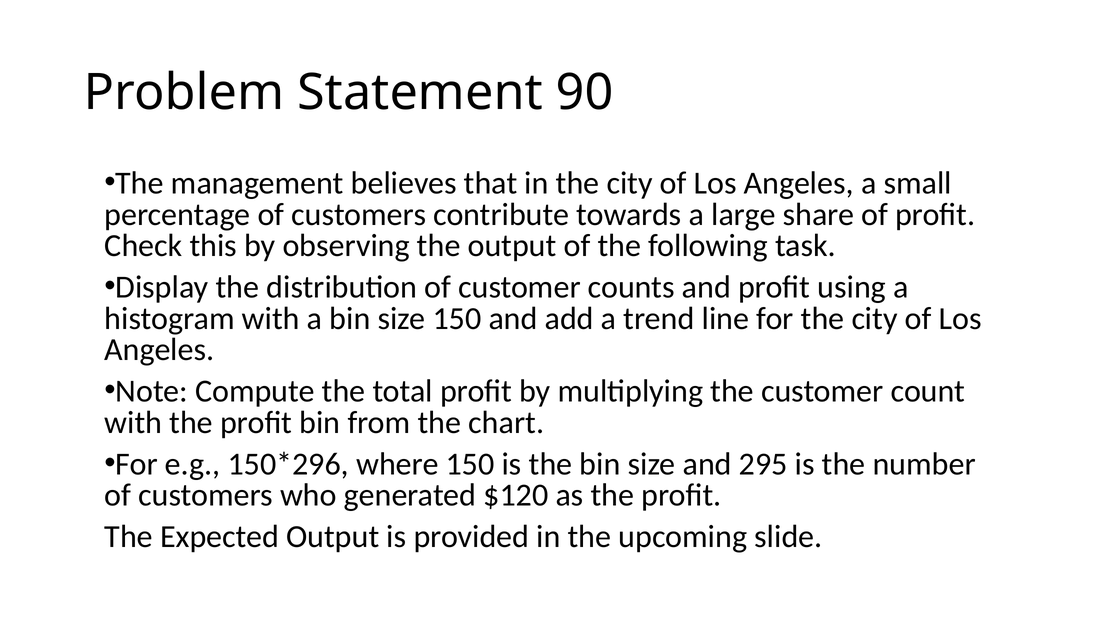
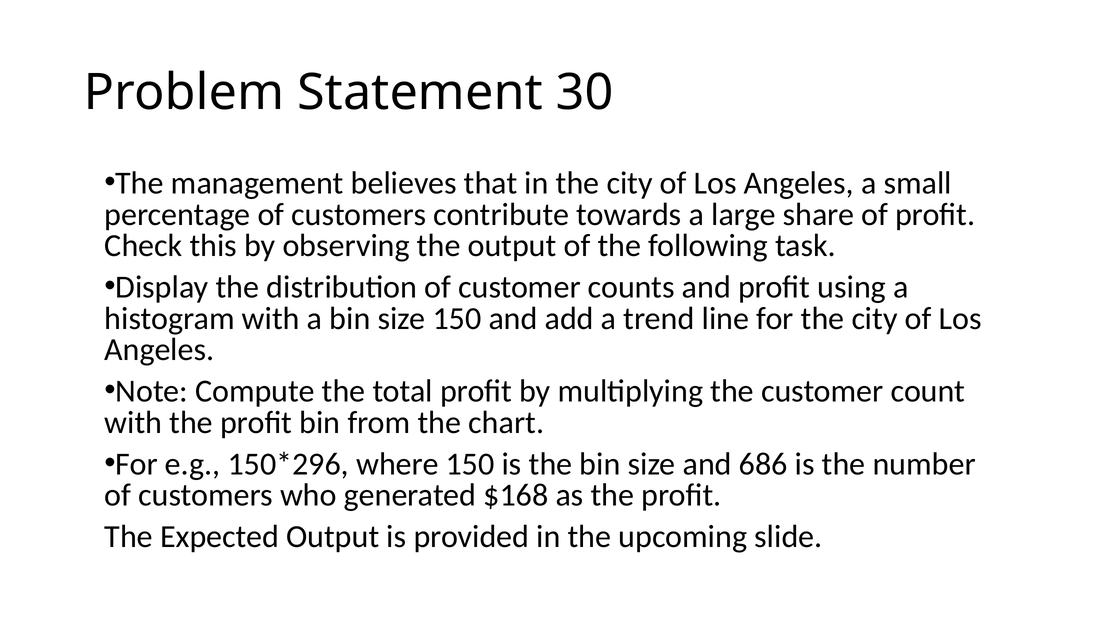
90: 90 -> 30
295: 295 -> 686
$120: $120 -> $168
